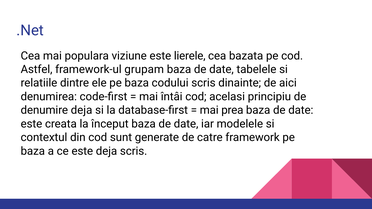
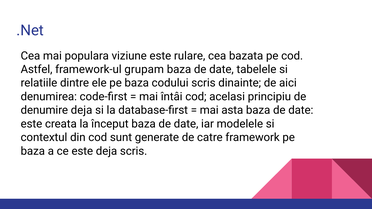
lierele: lierele -> rulare
prea: prea -> asta
